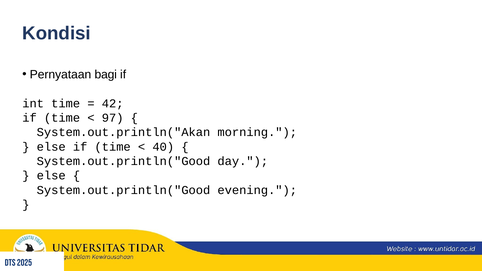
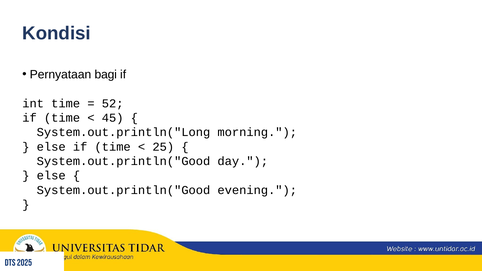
42: 42 -> 52
97: 97 -> 45
System.out.println("Akan: System.out.println("Akan -> System.out.println("Long
40: 40 -> 25
